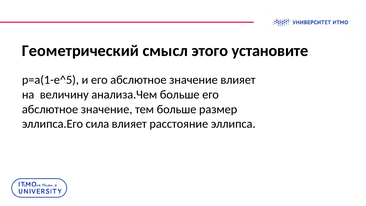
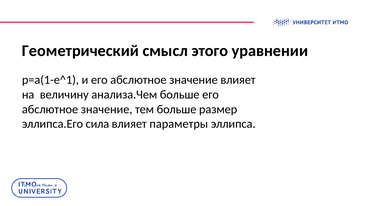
установите: установите -> уравнении
p=a(1-e^5: p=a(1-e^5 -> p=a(1-e^1
расстояние: расстояние -> параметры
